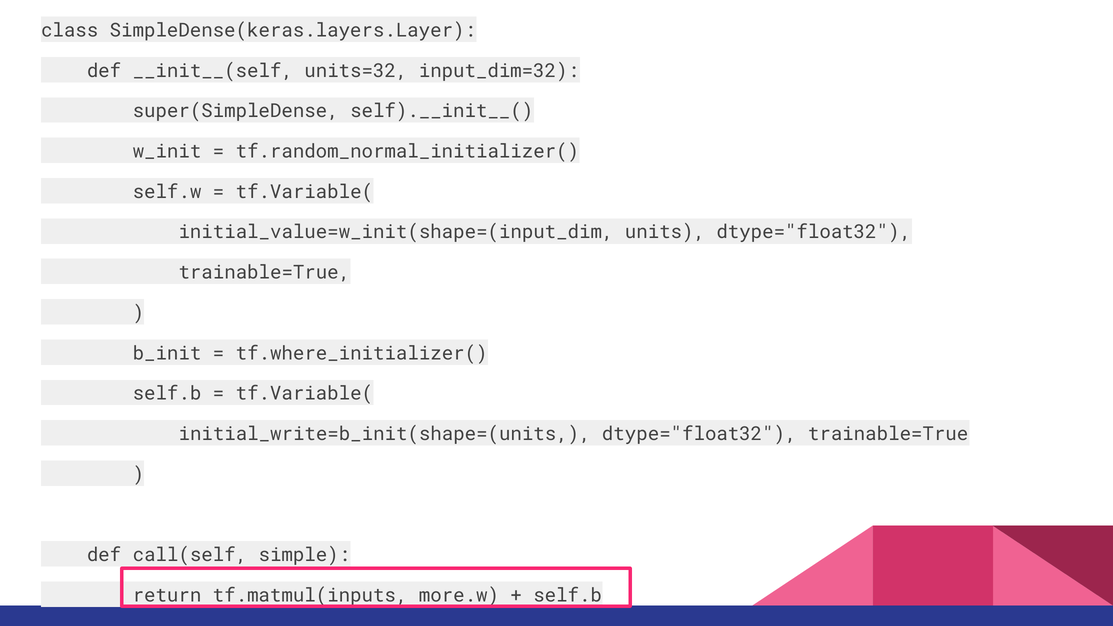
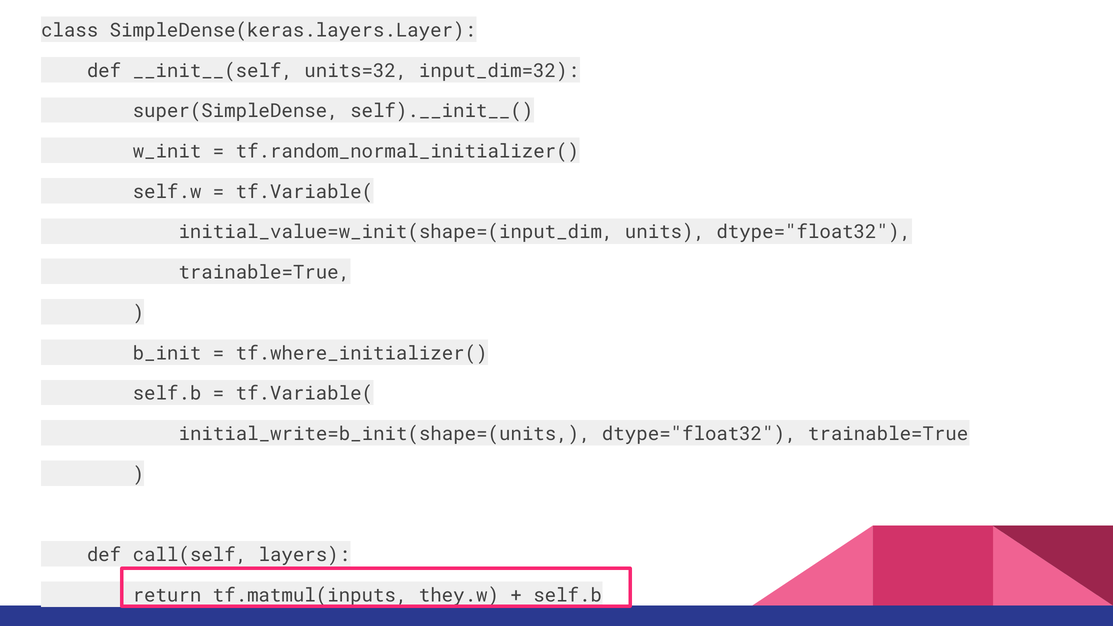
simple: simple -> layers
more.w: more.w -> they.w
